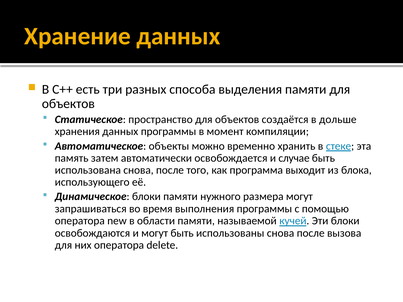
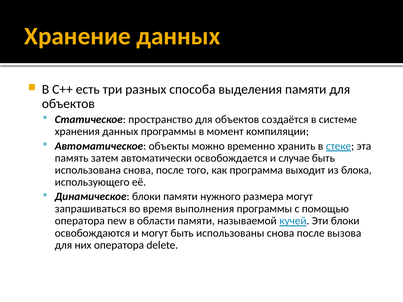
дольше: дольше -> системе
